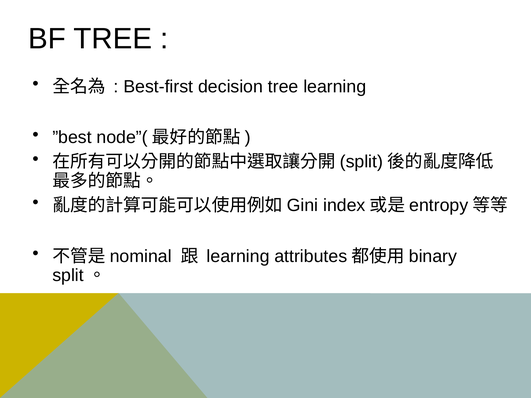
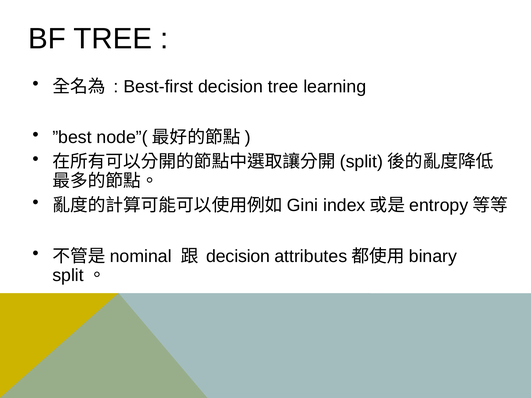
learning at (238, 256): learning -> decision
